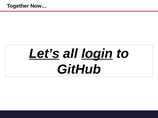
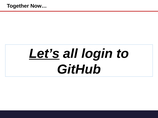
login underline: present -> none
